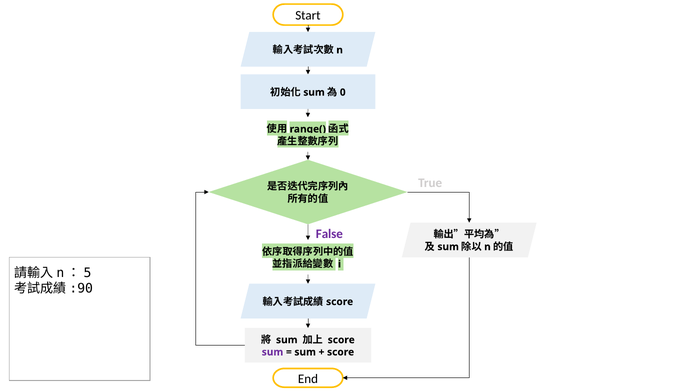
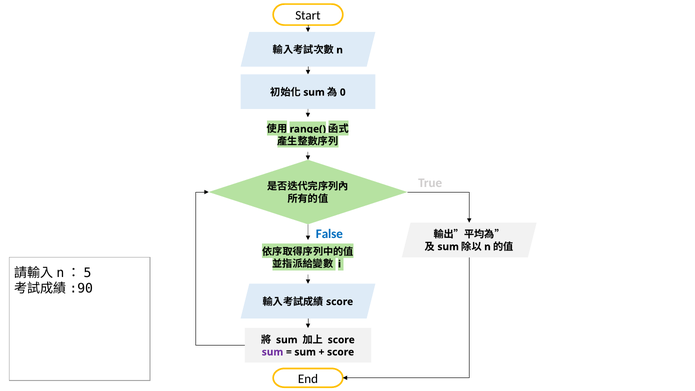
False colour: purple -> blue
